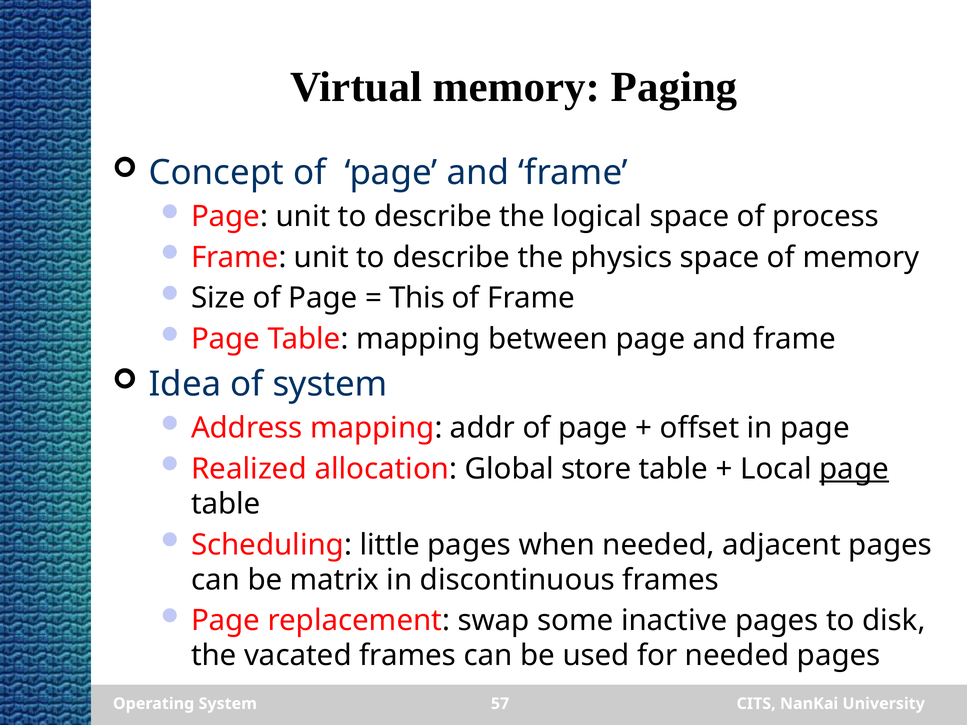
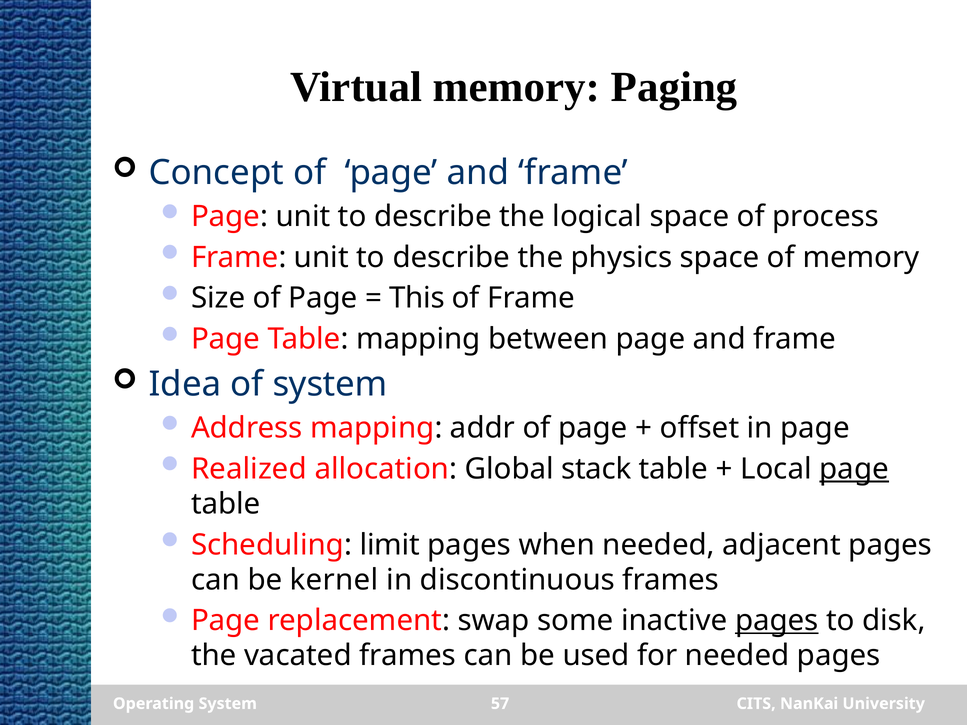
store: store -> stack
little: little -> limit
matrix: matrix -> kernel
pages at (777, 621) underline: none -> present
